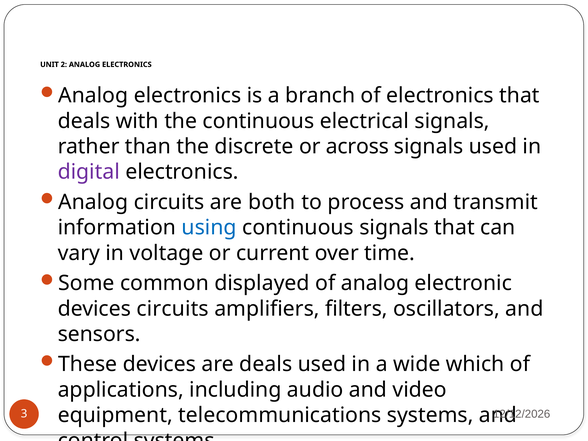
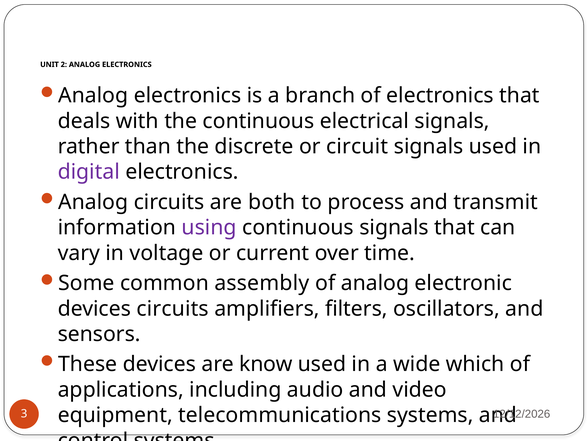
across: across -> circuit
using colour: blue -> purple
displayed: displayed -> assembly
are deals: deals -> know
